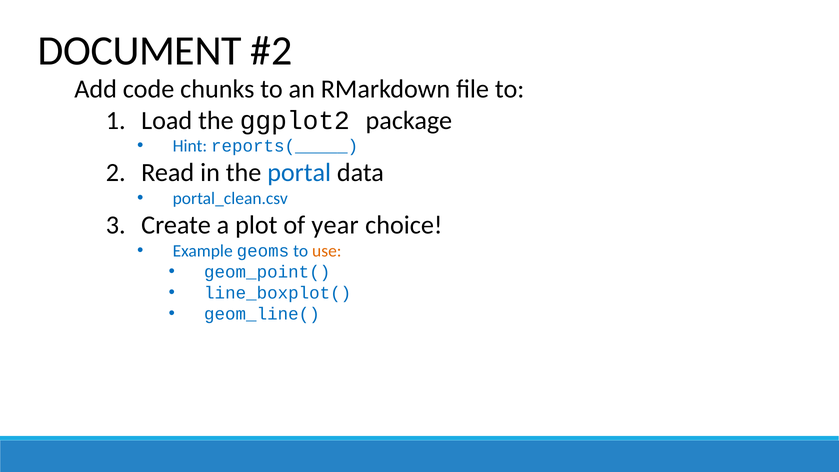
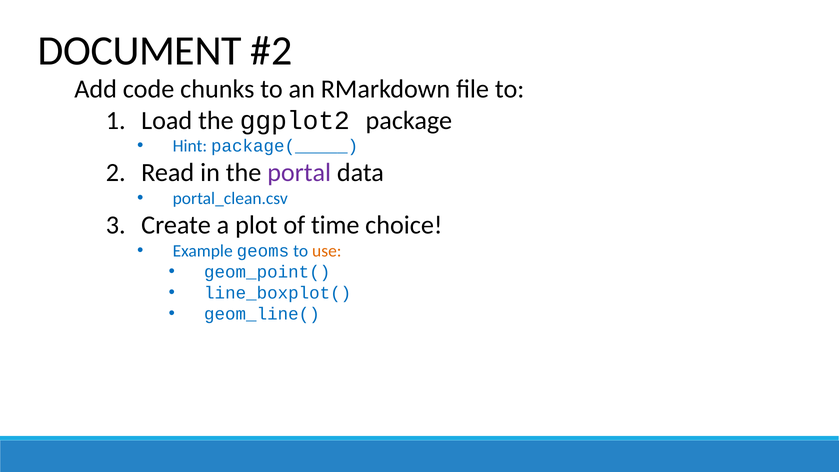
reports(_____: reports(_____ -> package(_____
portal colour: blue -> purple
year: year -> time
